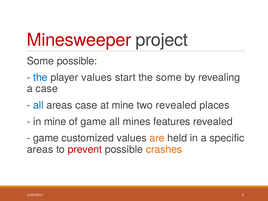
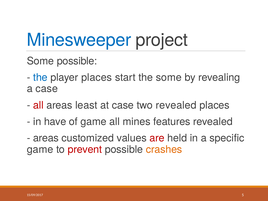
Minesweeper colour: red -> blue
player values: values -> places
all at (38, 105) colour: blue -> red
areas case: case -> least
at mine: mine -> case
in mine: mine -> have
game at (46, 138): game -> areas
are colour: orange -> red
areas at (40, 149): areas -> game
